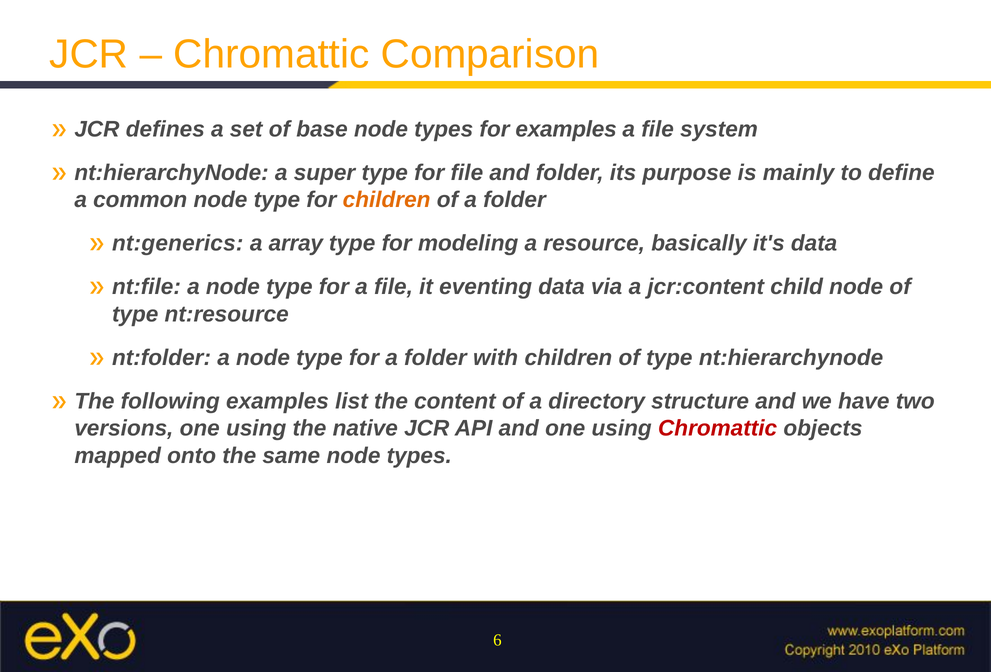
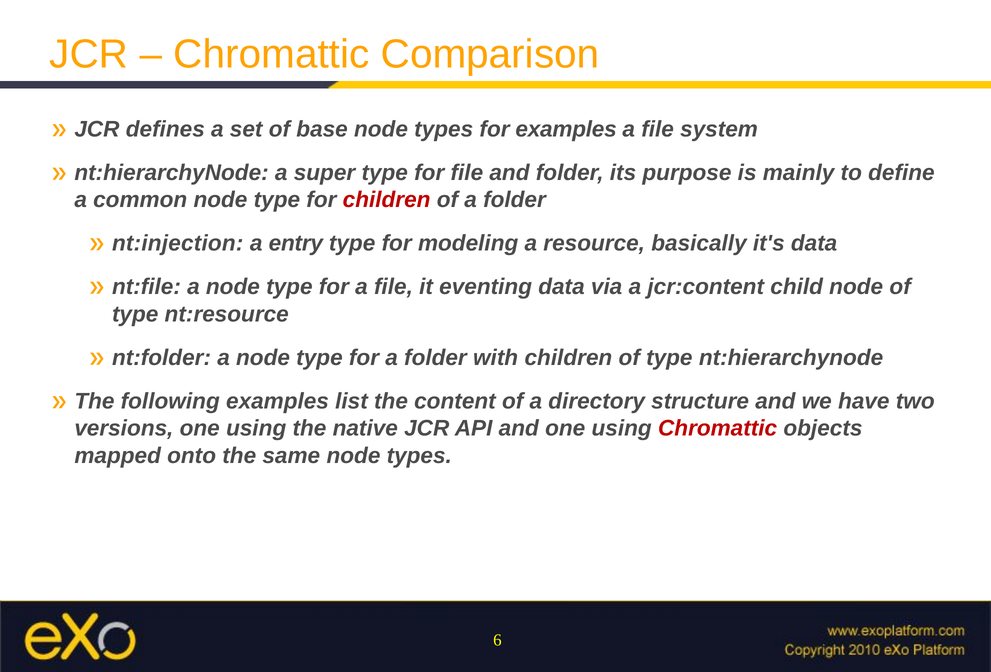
children at (387, 200) colour: orange -> red
nt:generics: nt:generics -> nt:injection
array: array -> entry
